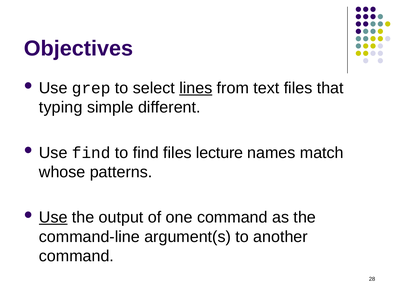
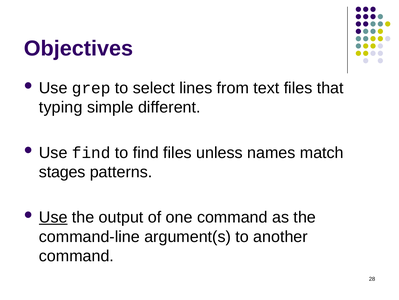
lines underline: present -> none
lecture: lecture -> unless
whose: whose -> stages
